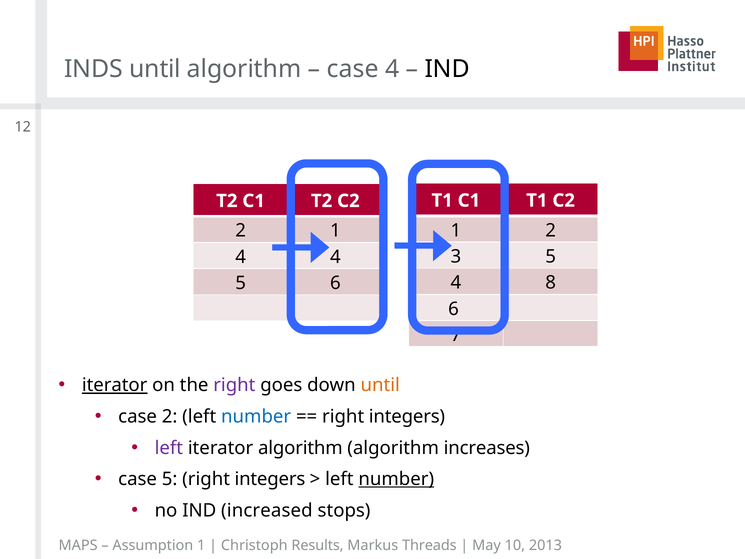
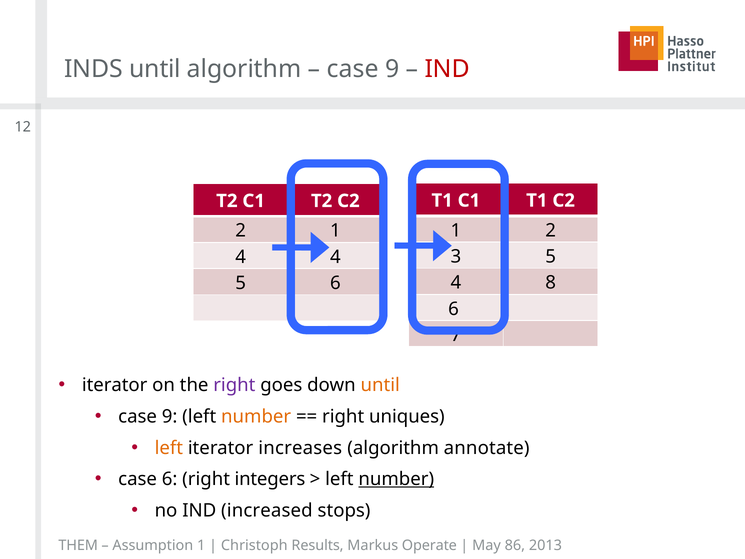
4 at (392, 69): 4 -> 9
IND at (447, 69) colour: black -> red
iterator at (115, 385) underline: present -> none
2 at (170, 416): 2 -> 9
number at (256, 416) colour: blue -> orange
integers at (407, 416): integers -> uniques
left at (169, 448) colour: purple -> orange
iterator algorithm: algorithm -> increases
increases: increases -> annotate
case 5: 5 -> 6
MAPS: MAPS -> THEM
Threads: Threads -> Operate
10: 10 -> 86
